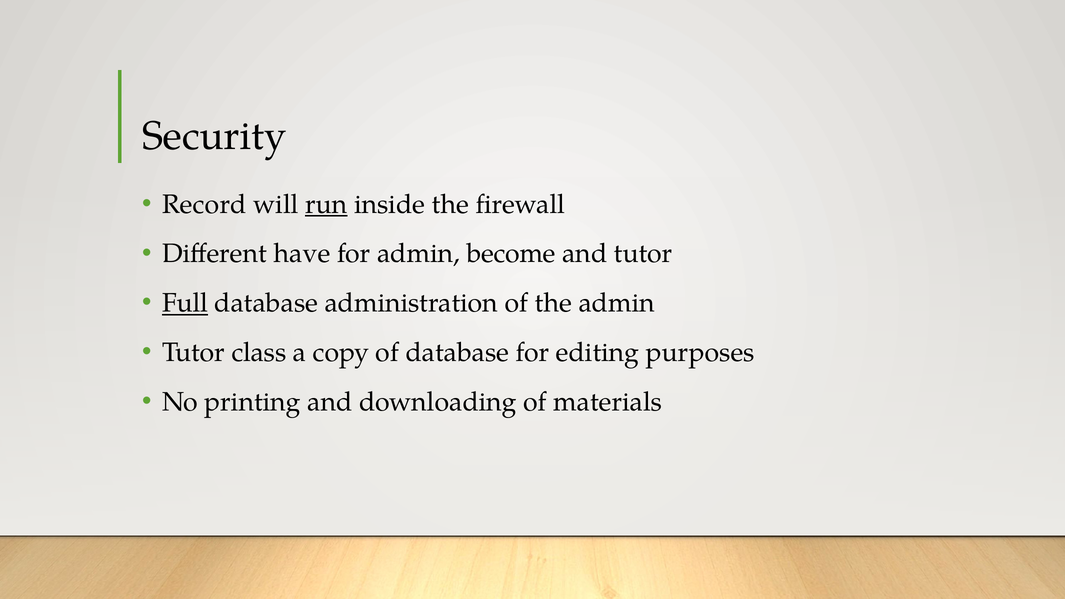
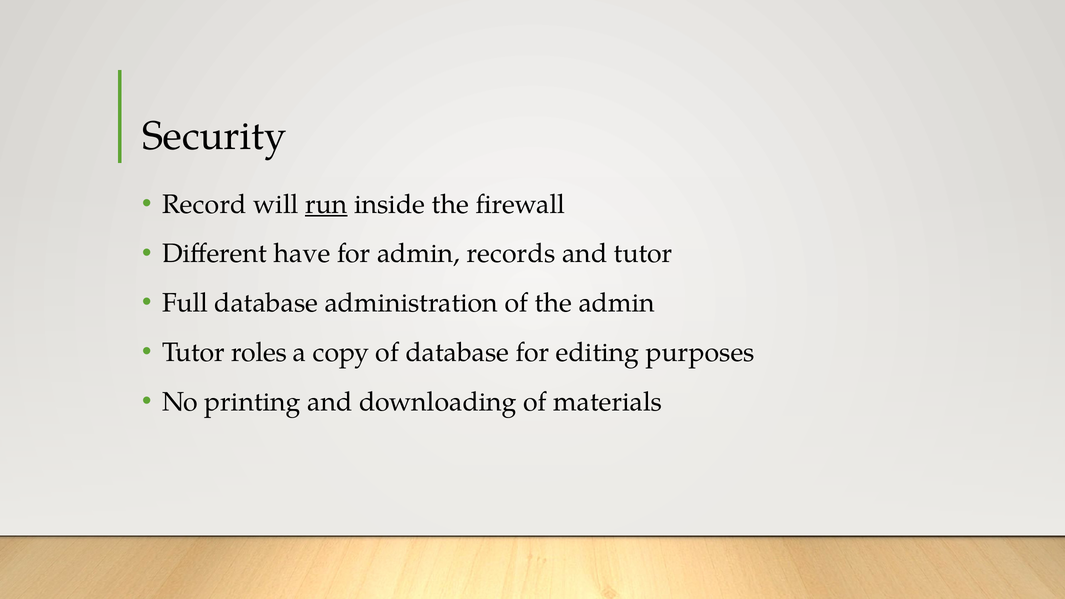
become: become -> records
Full underline: present -> none
class: class -> roles
